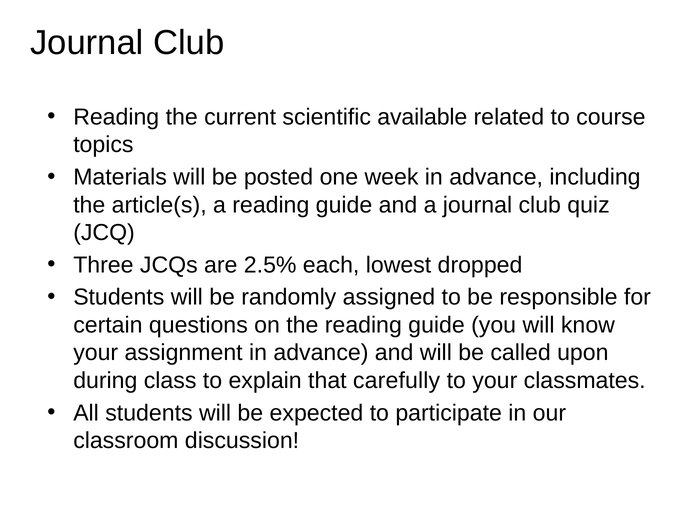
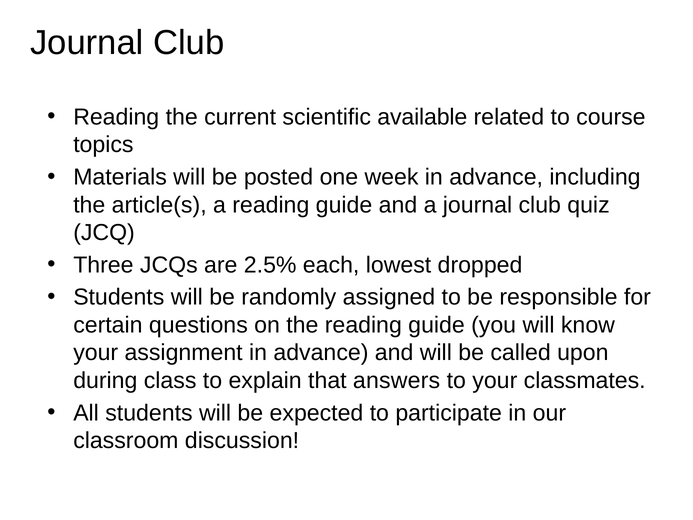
carefully: carefully -> answers
